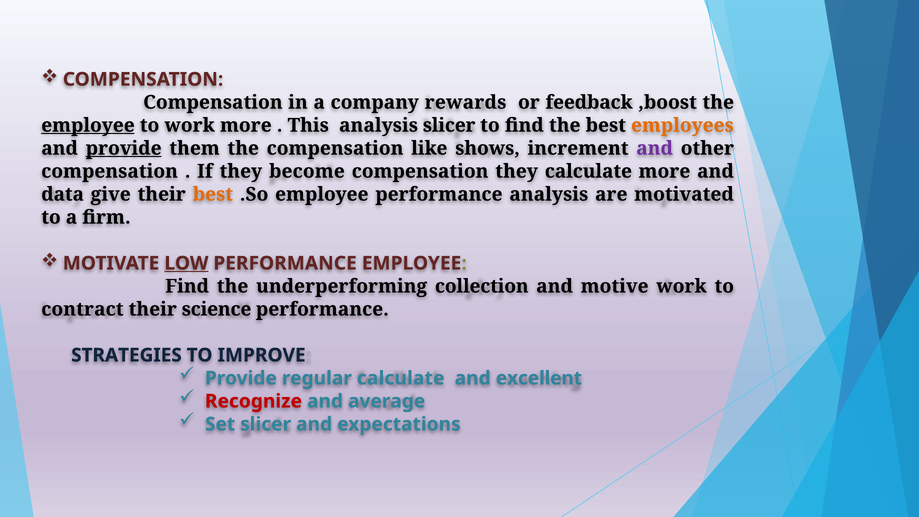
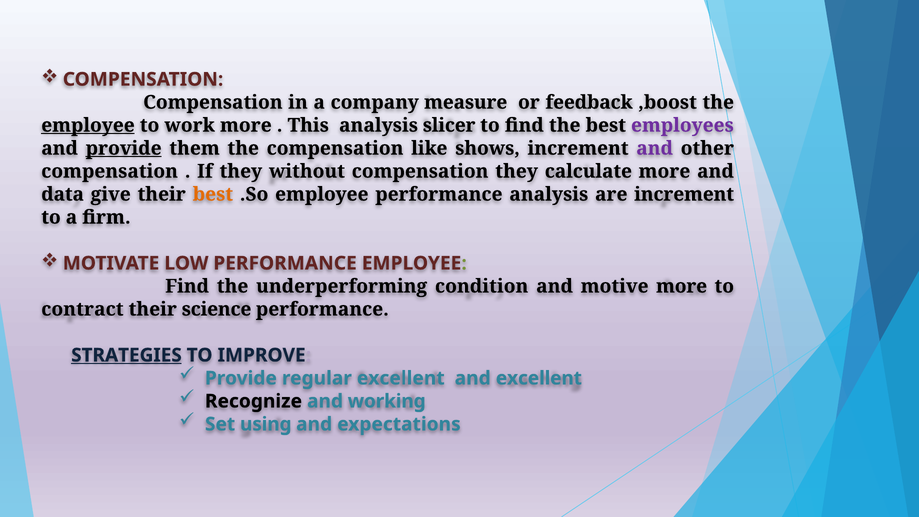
rewards: rewards -> measure
employees colour: orange -> purple
become: become -> without
are motivated: motivated -> increment
LOW underline: present -> none
collection: collection -> condition
motive work: work -> more
STRATEGIES underline: none -> present
regular calculate: calculate -> excellent
Recognize colour: red -> black
average: average -> working
Set slicer: slicer -> using
